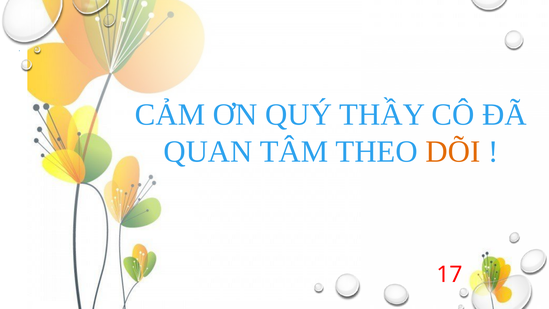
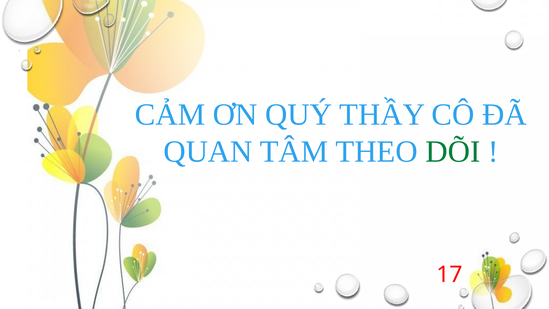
DÕI colour: orange -> green
